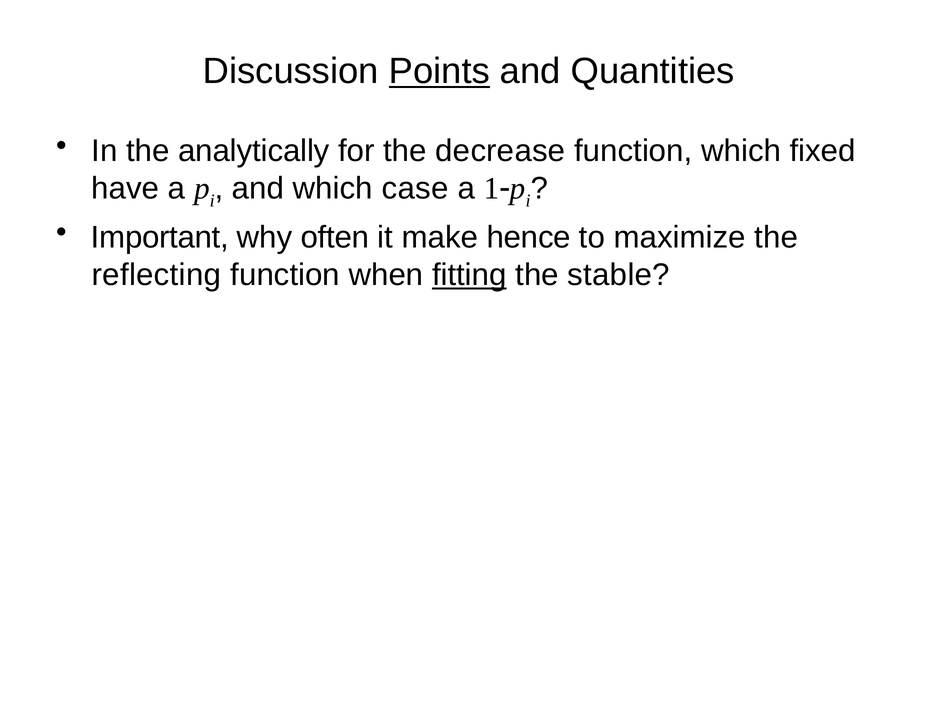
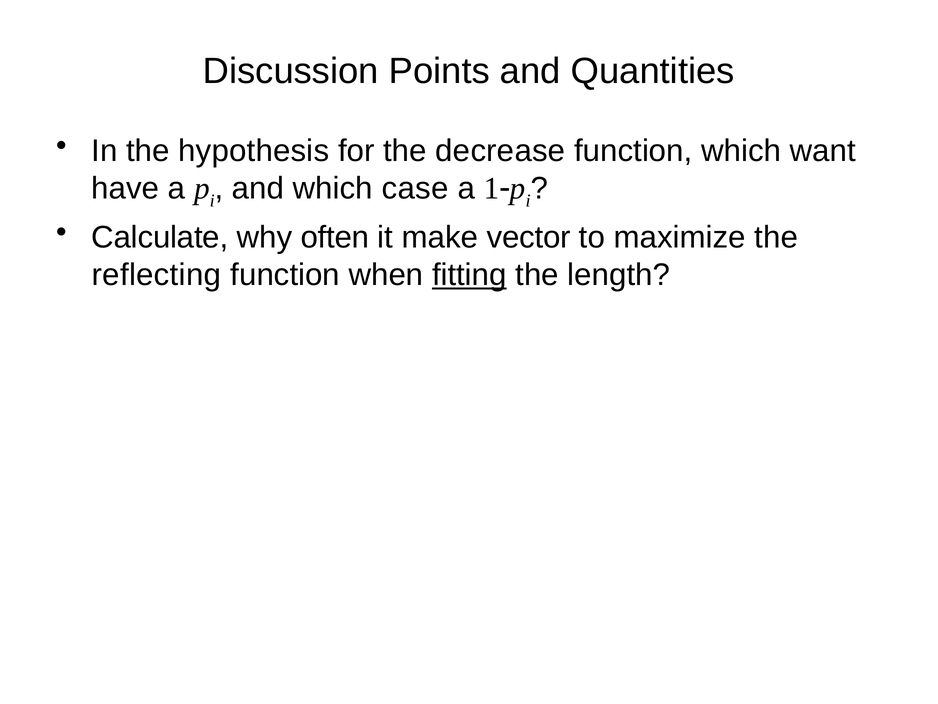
Points underline: present -> none
analytically: analytically -> hypothesis
fixed: fixed -> want
Important: Important -> Calculate
hence: hence -> vector
stable: stable -> length
